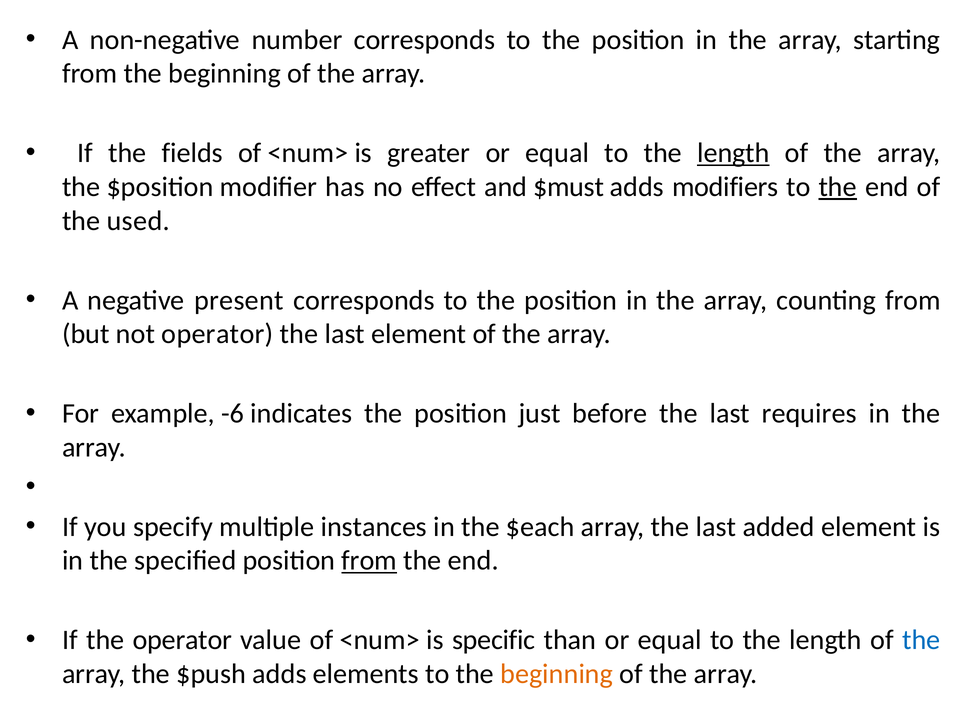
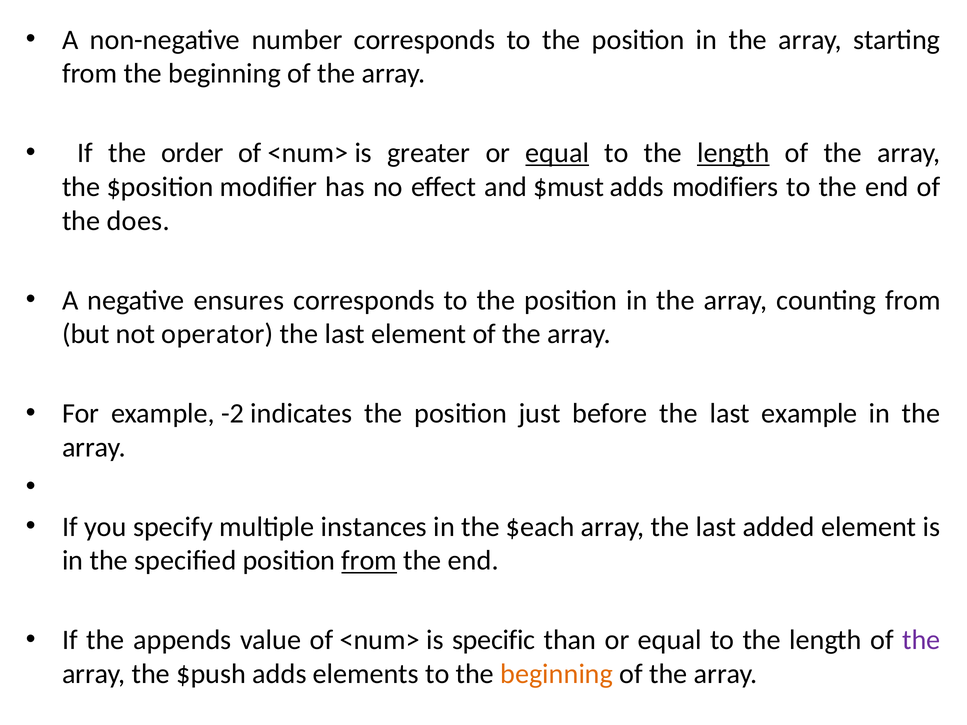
fields: fields -> order
equal at (557, 153) underline: none -> present
the at (838, 187) underline: present -> none
used: used -> does
present: present -> ensures
-6: -6 -> -2
last requires: requires -> example
the operator: operator -> appends
the at (921, 640) colour: blue -> purple
